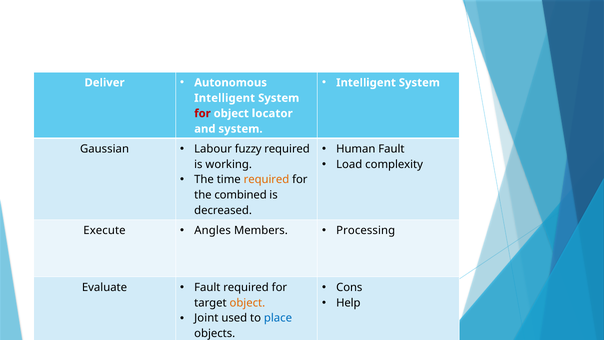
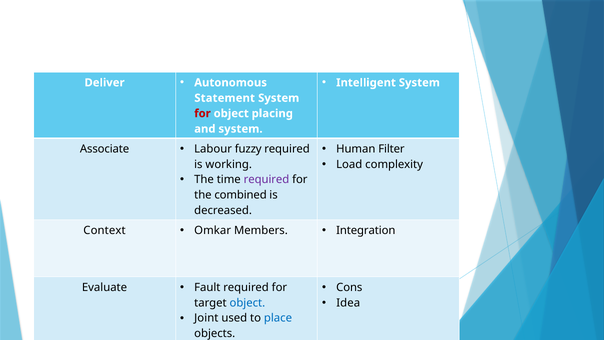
Intelligent at (225, 98): Intelligent -> Statement
locator: locator -> placing
Human Fault: Fault -> Filter
Gaussian: Gaussian -> Associate
required at (266, 180) colour: orange -> purple
Execute: Execute -> Context
Angles: Angles -> Omkar
Processing: Processing -> Integration
Help: Help -> Idea
object at (247, 303) colour: orange -> blue
